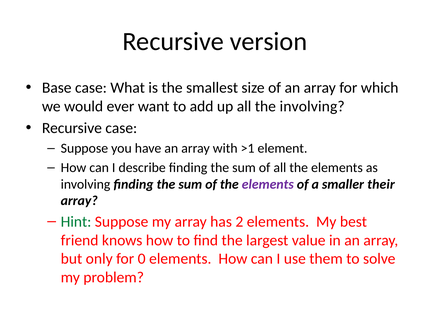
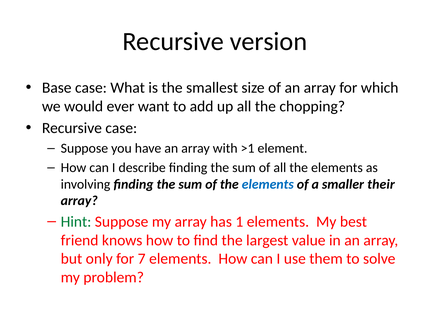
the involving: involving -> chopping
elements at (268, 184) colour: purple -> blue
2: 2 -> 1
0: 0 -> 7
